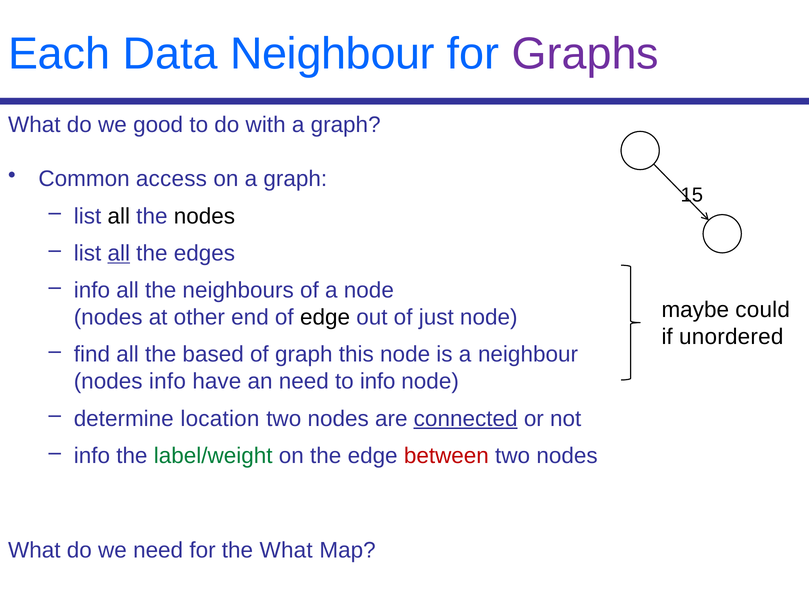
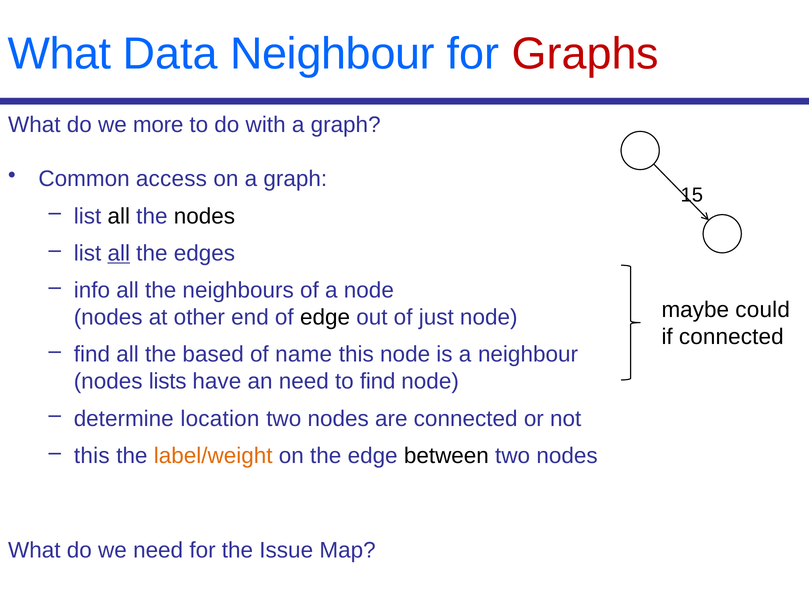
Each at (59, 54): Each -> What
Graphs colour: purple -> red
good: good -> more
if unordered: unordered -> connected
of graph: graph -> name
nodes info: info -> lists
to info: info -> find
connected at (466, 418) underline: present -> none
info at (92, 456): info -> this
label/weight colour: green -> orange
between colour: red -> black
the What: What -> Issue
